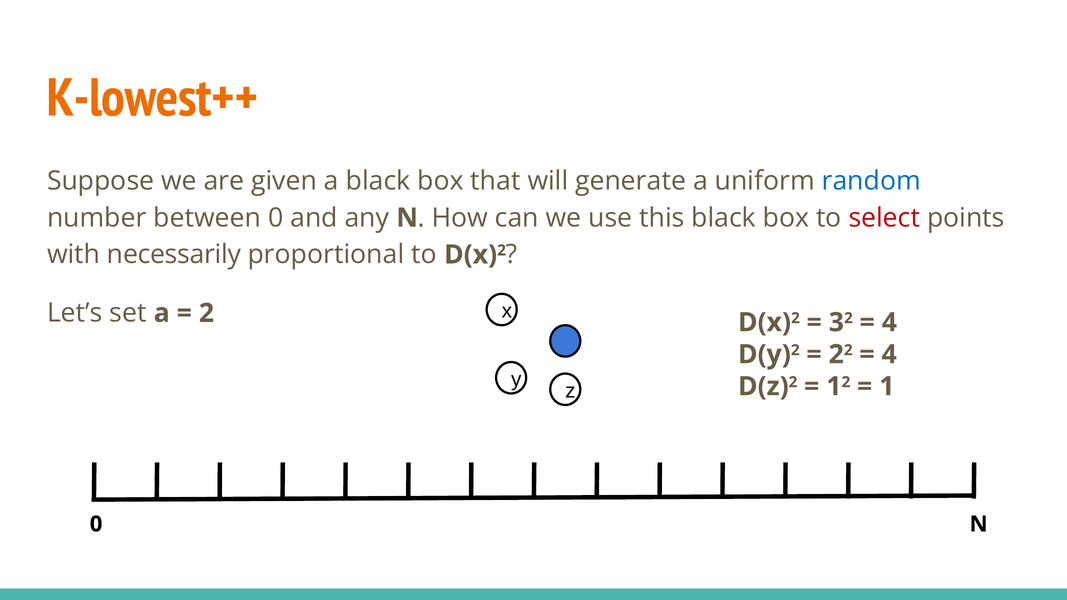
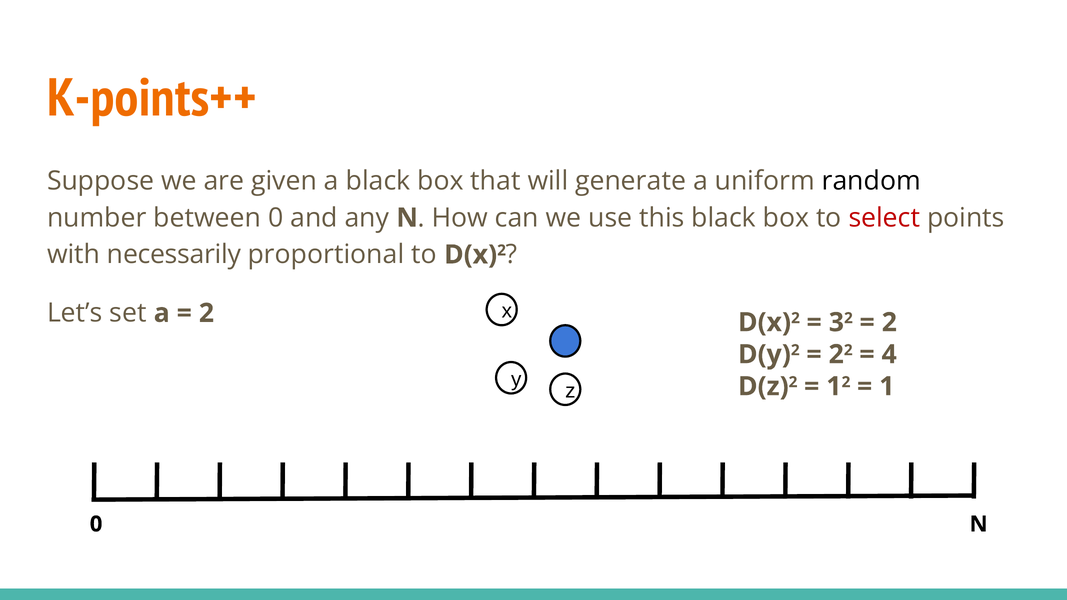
K-lowest++: K-lowest++ -> K-points++
random colour: blue -> black
4 at (889, 323): 4 -> 2
